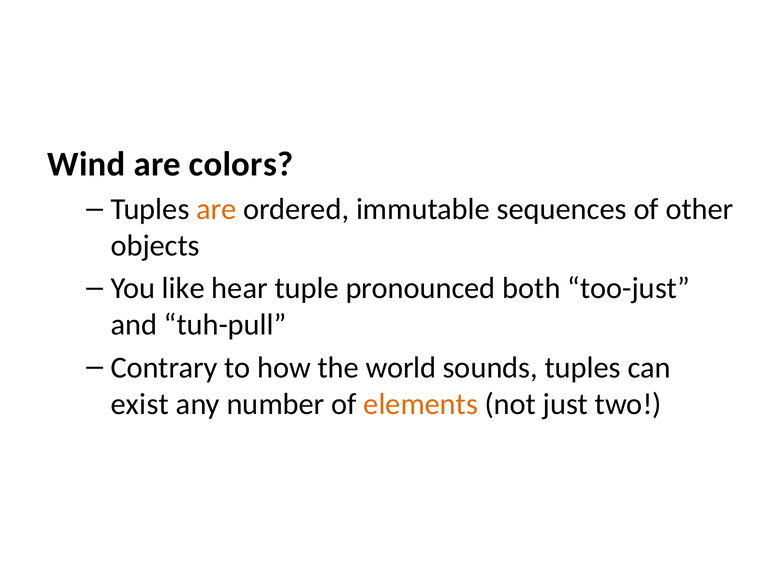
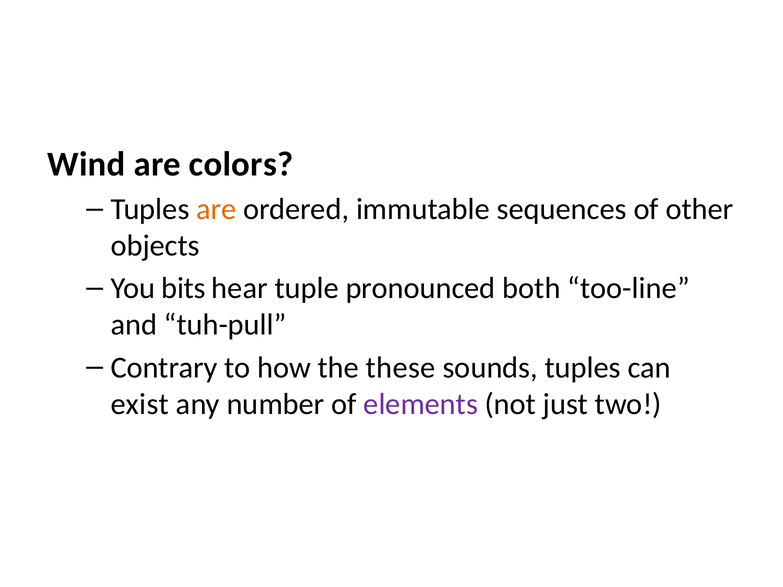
like: like -> bits
too-just: too-just -> too-line
world: world -> these
elements colour: orange -> purple
